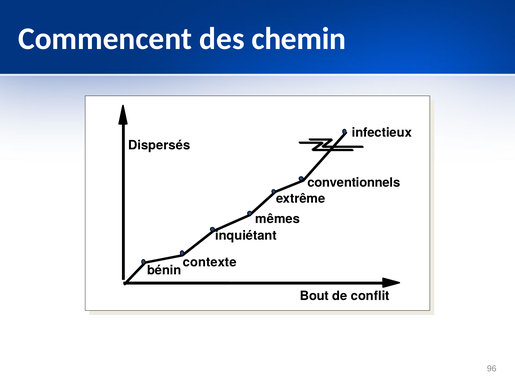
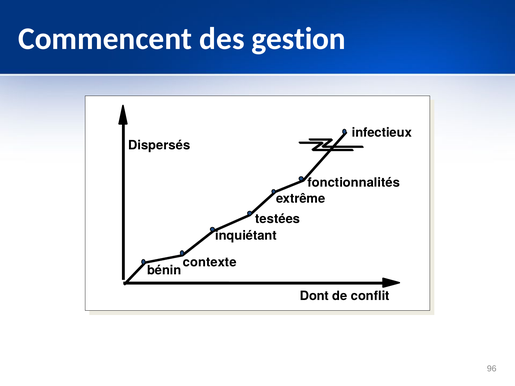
chemin: chemin -> gestion
conventionnels: conventionnels -> fonctionnalités
mêmes: mêmes -> testées
Bout: Bout -> Dont
